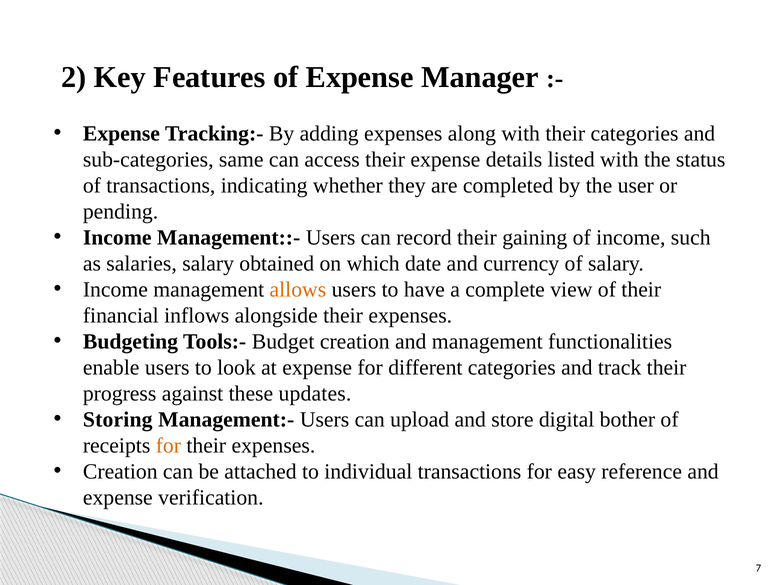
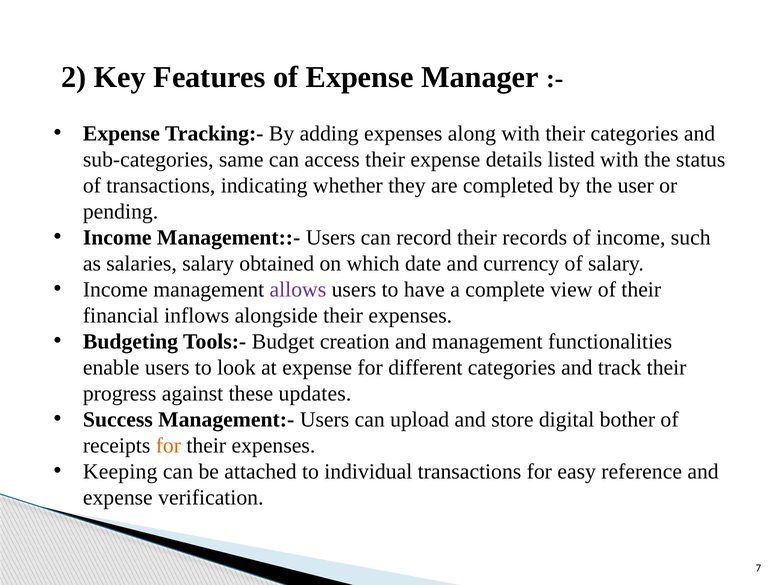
gaining: gaining -> records
allows colour: orange -> purple
Storing: Storing -> Success
Creation at (120, 472): Creation -> Keeping
